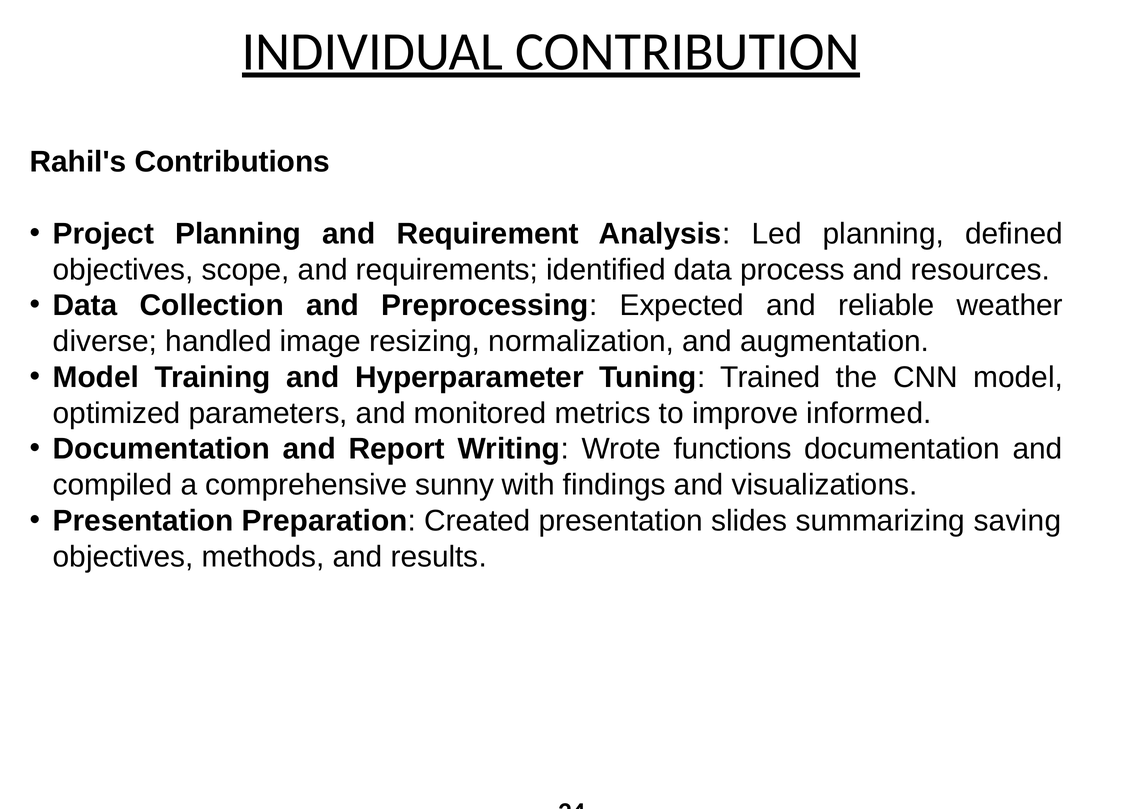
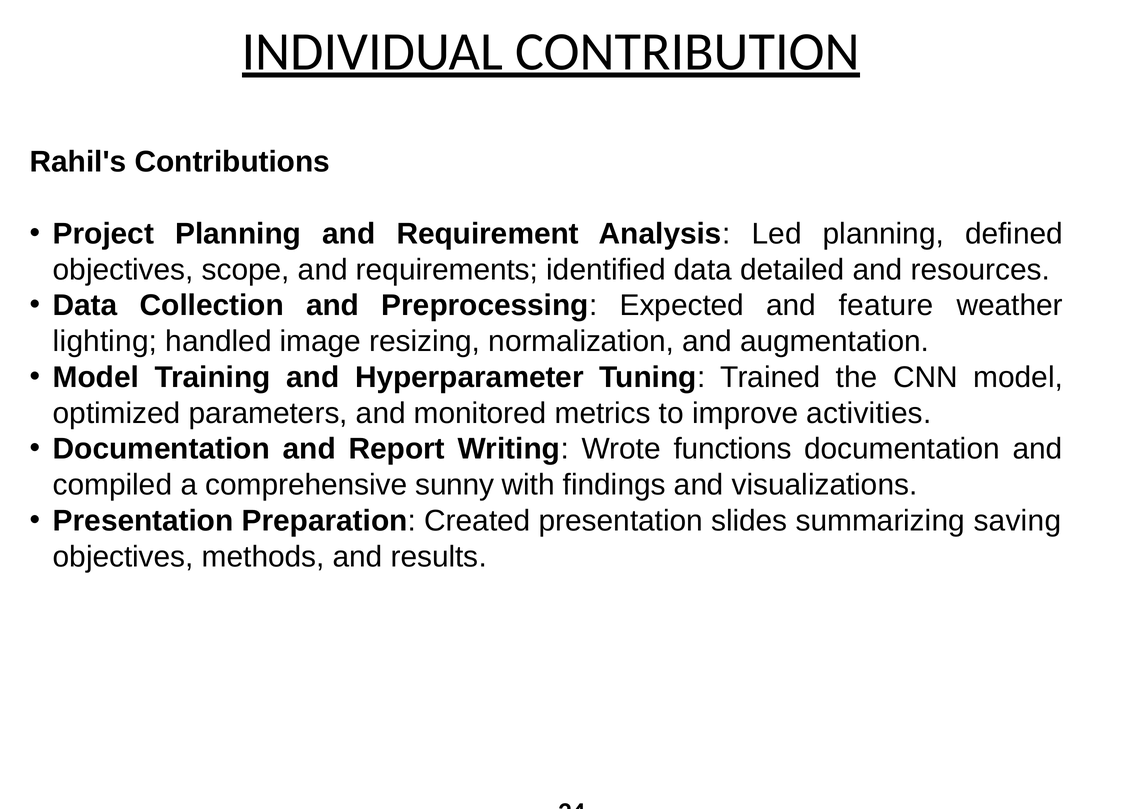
process: process -> detailed
reliable: reliable -> feature
diverse: diverse -> lighting
informed: informed -> activities
